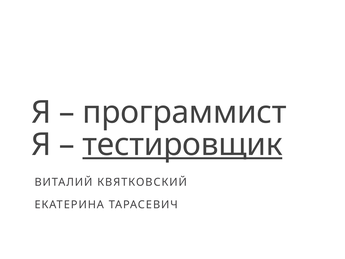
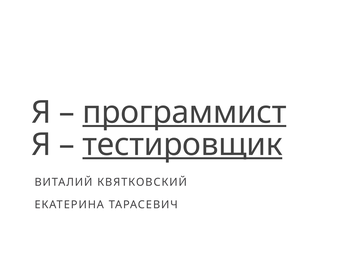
программист underline: none -> present
